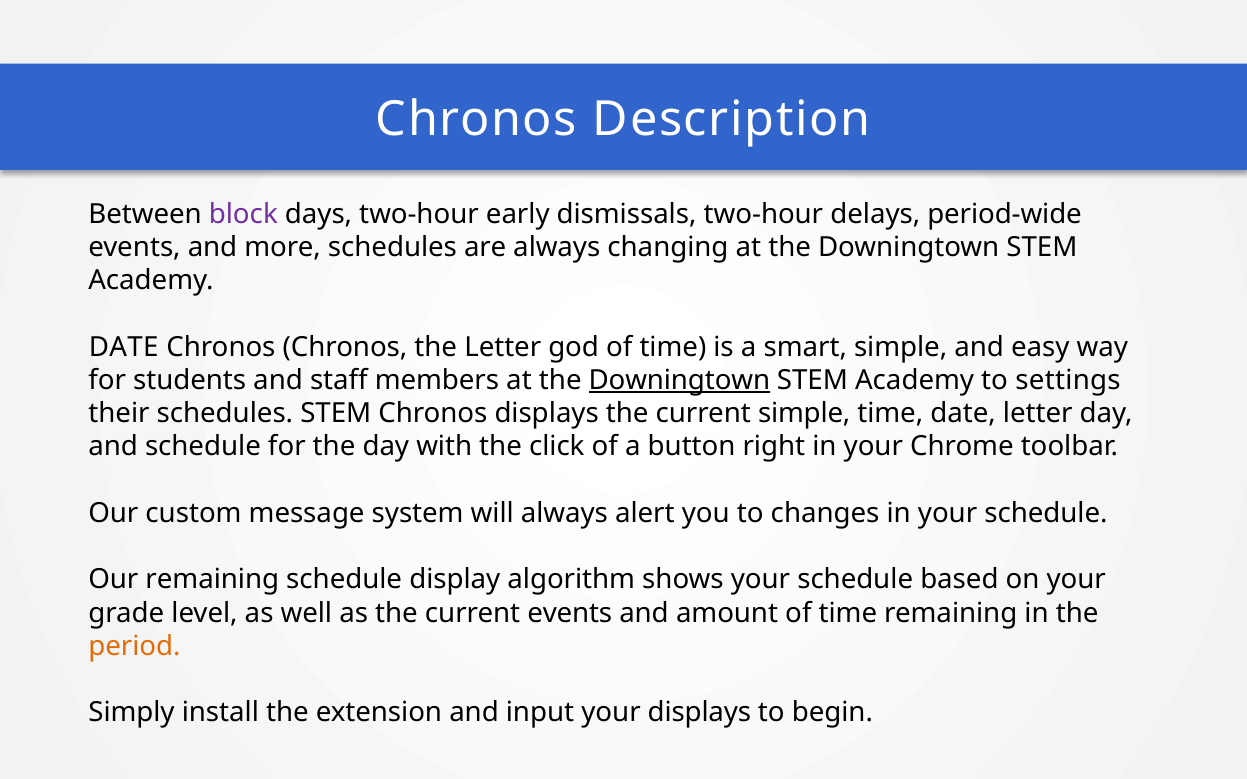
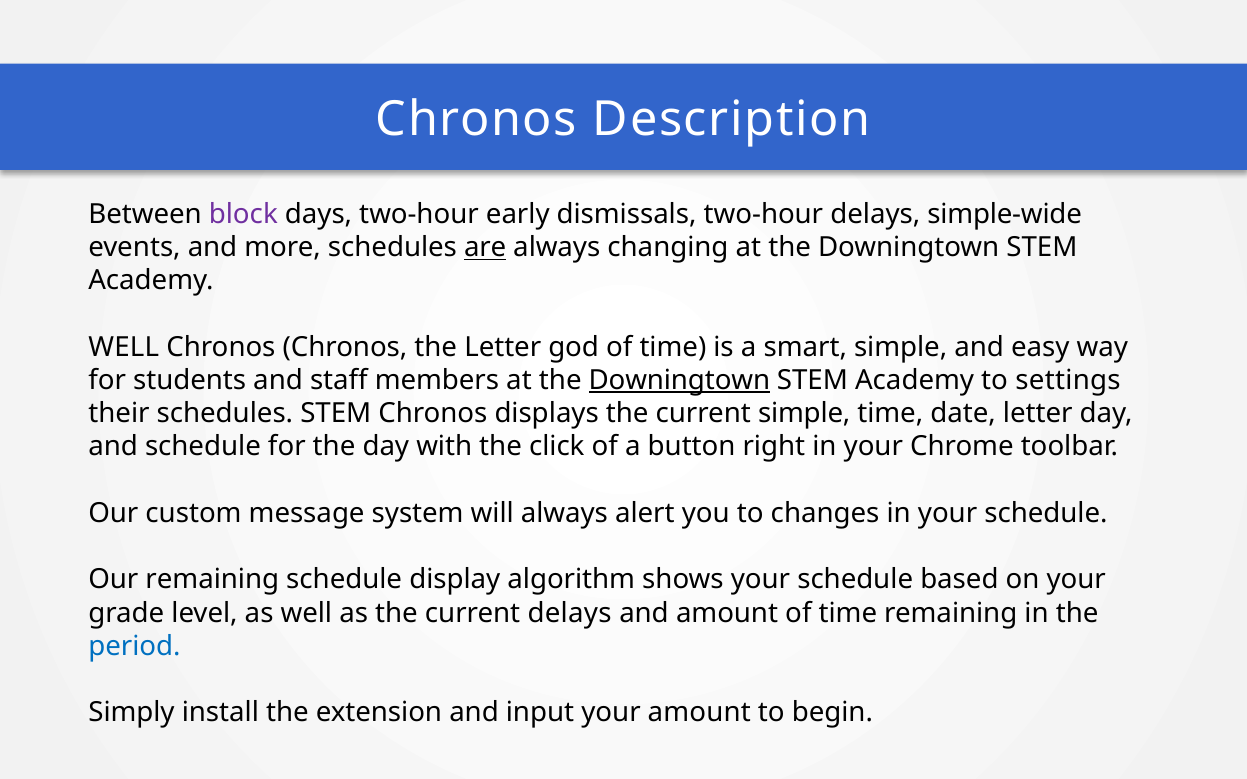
period-wide: period-wide -> simple-wide
are underline: none -> present
DATE at (124, 347): DATE -> WELL
current events: events -> delays
period colour: orange -> blue
your displays: displays -> amount
